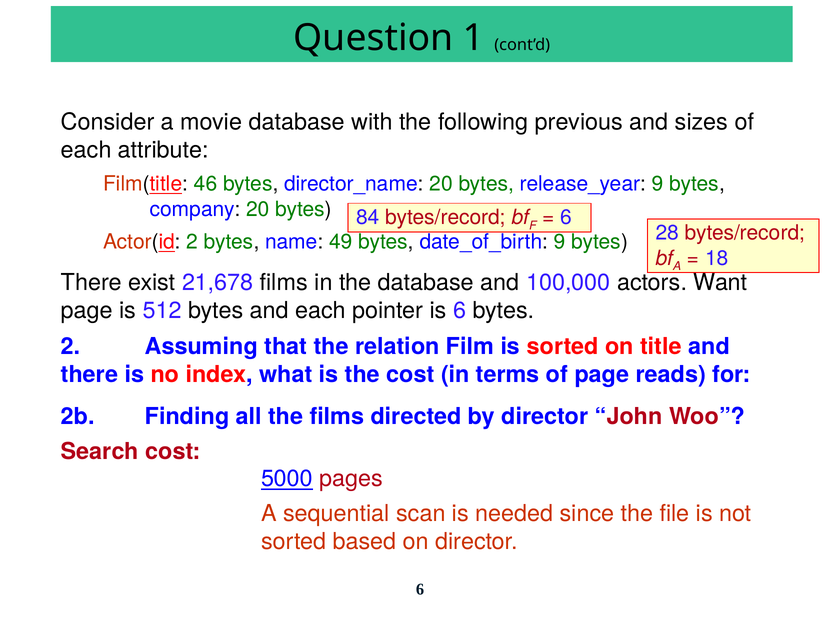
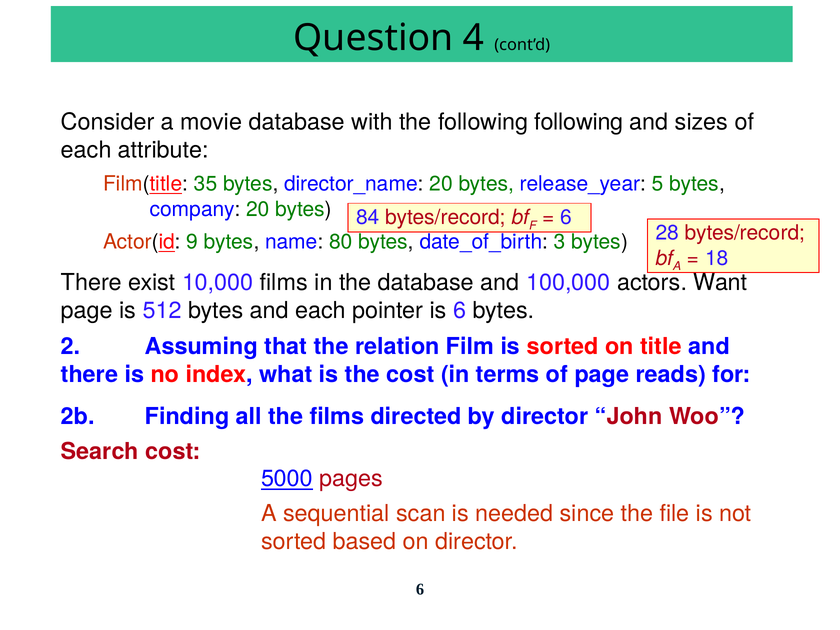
1: 1 -> 4
following previous: previous -> following
46: 46 -> 35
release_year 9: 9 -> 5
Actor(id 2: 2 -> 9
49: 49 -> 80
date_of_birth 9: 9 -> 3
21,678: 21,678 -> 10,000
